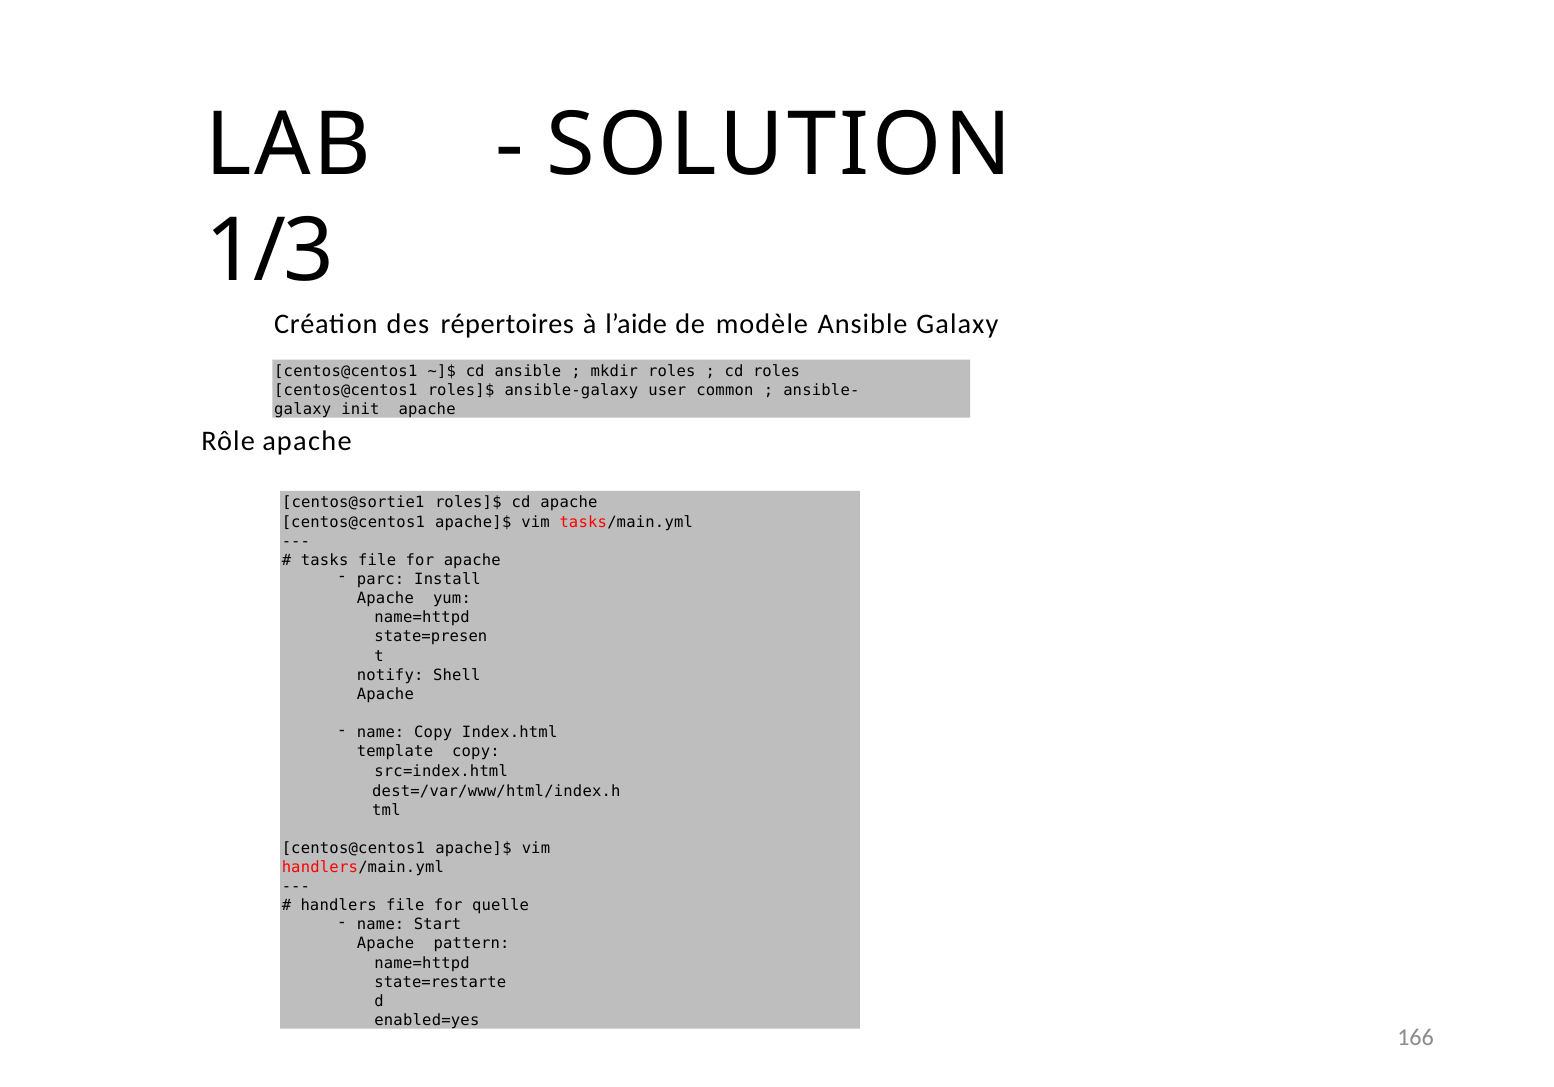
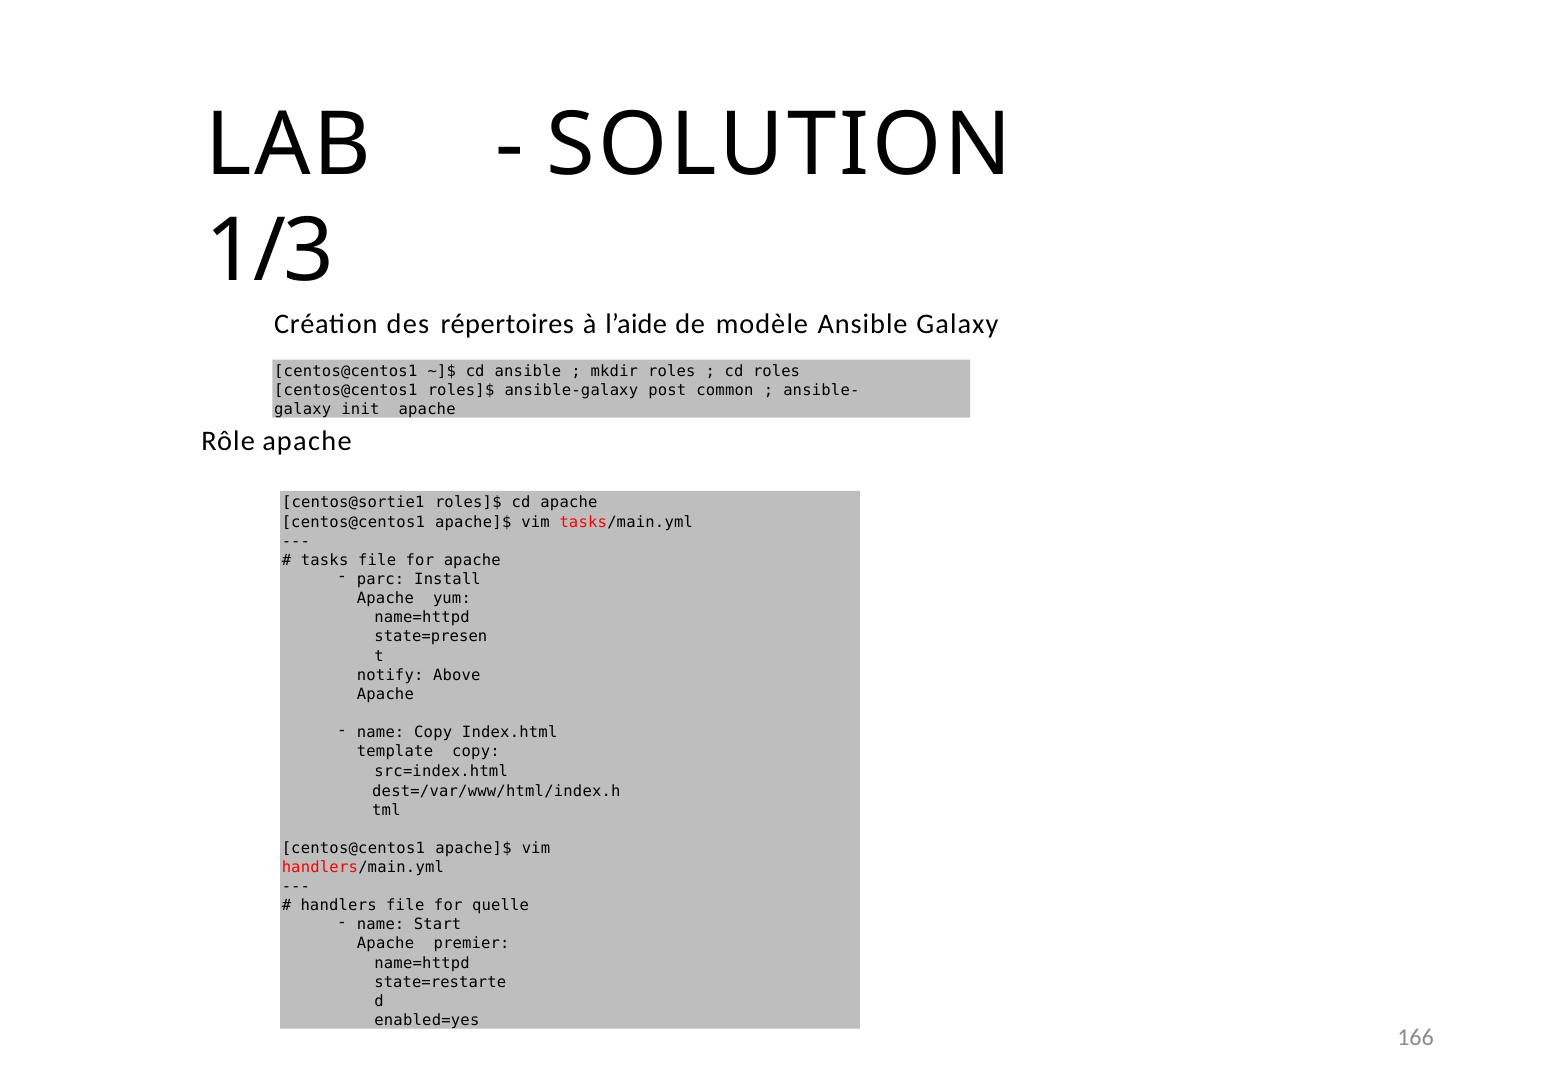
user: user -> post
Shell: Shell -> Above
pattern: pattern -> premier
